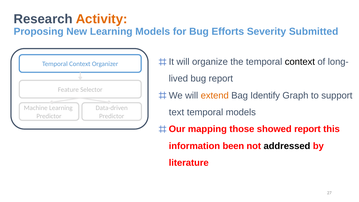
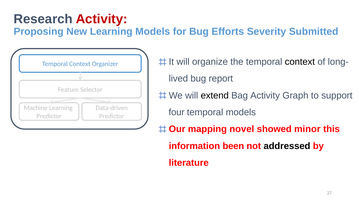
Activity at (102, 19) colour: orange -> red
extend colour: orange -> black
Bag Identify: Identify -> Activity
text: text -> four
those: those -> novel
showed report: report -> minor
